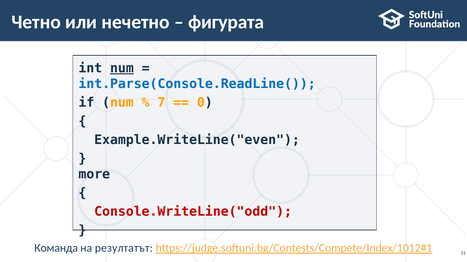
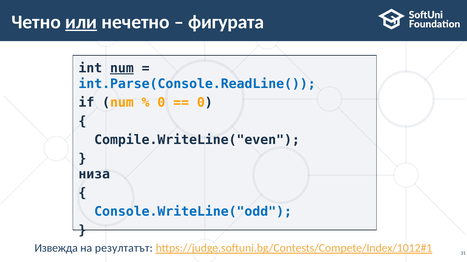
или underline: none -> present
7 at (161, 103): 7 -> 0
Examplе.WriteLine("even: Examplе.WriteLine("even -> Compile.WriteLine("even
more: more -> низа
Console.WriteLine("odd colour: red -> blue
Команда: Команда -> Извежда
